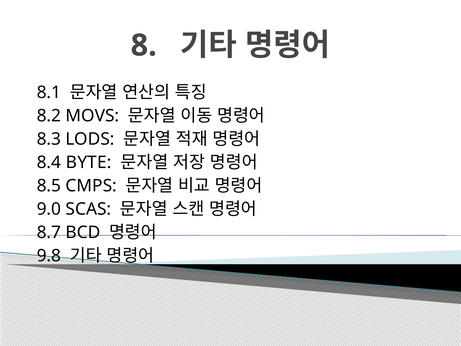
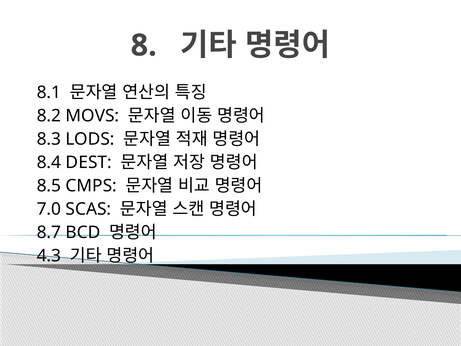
BYTE: BYTE -> DEST
9.0: 9.0 -> 7.0
9.8: 9.8 -> 4.3
